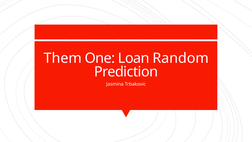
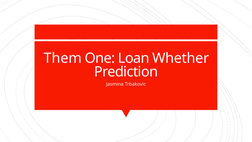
Random: Random -> Whether
